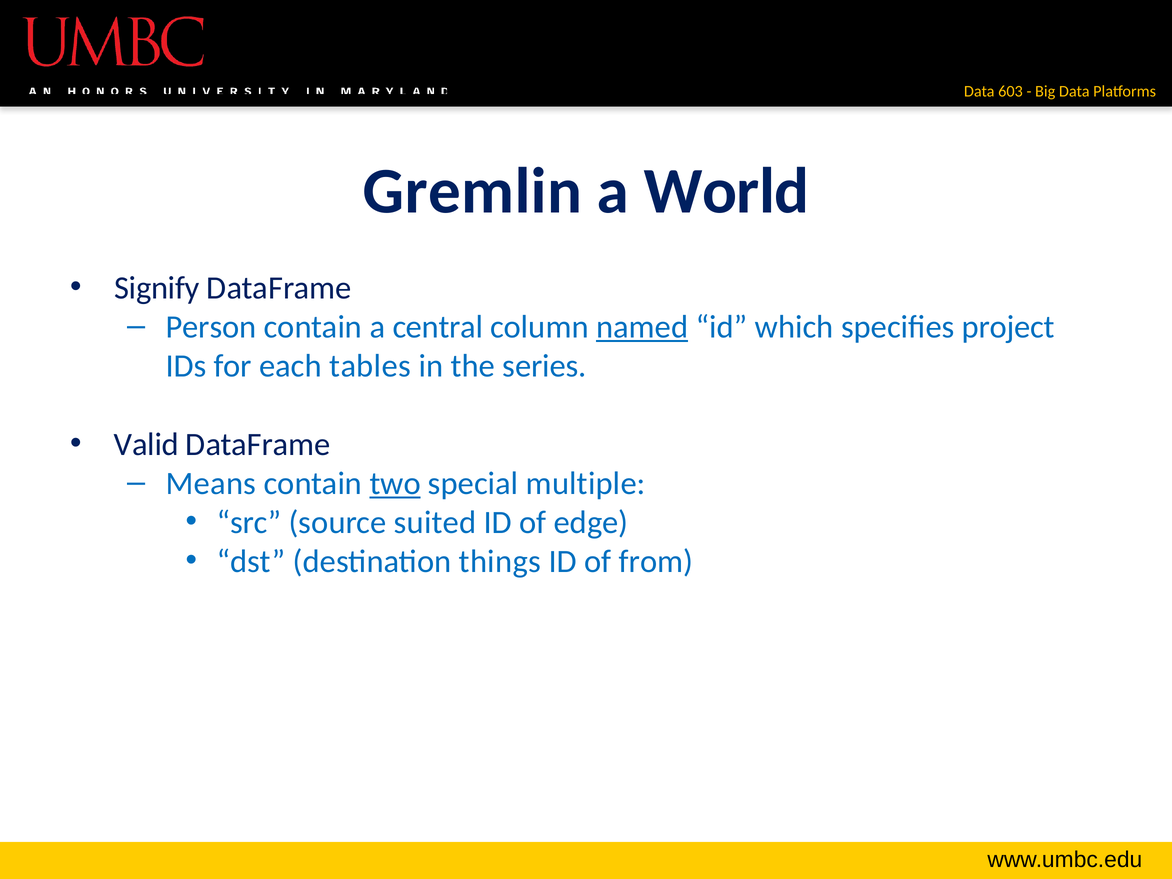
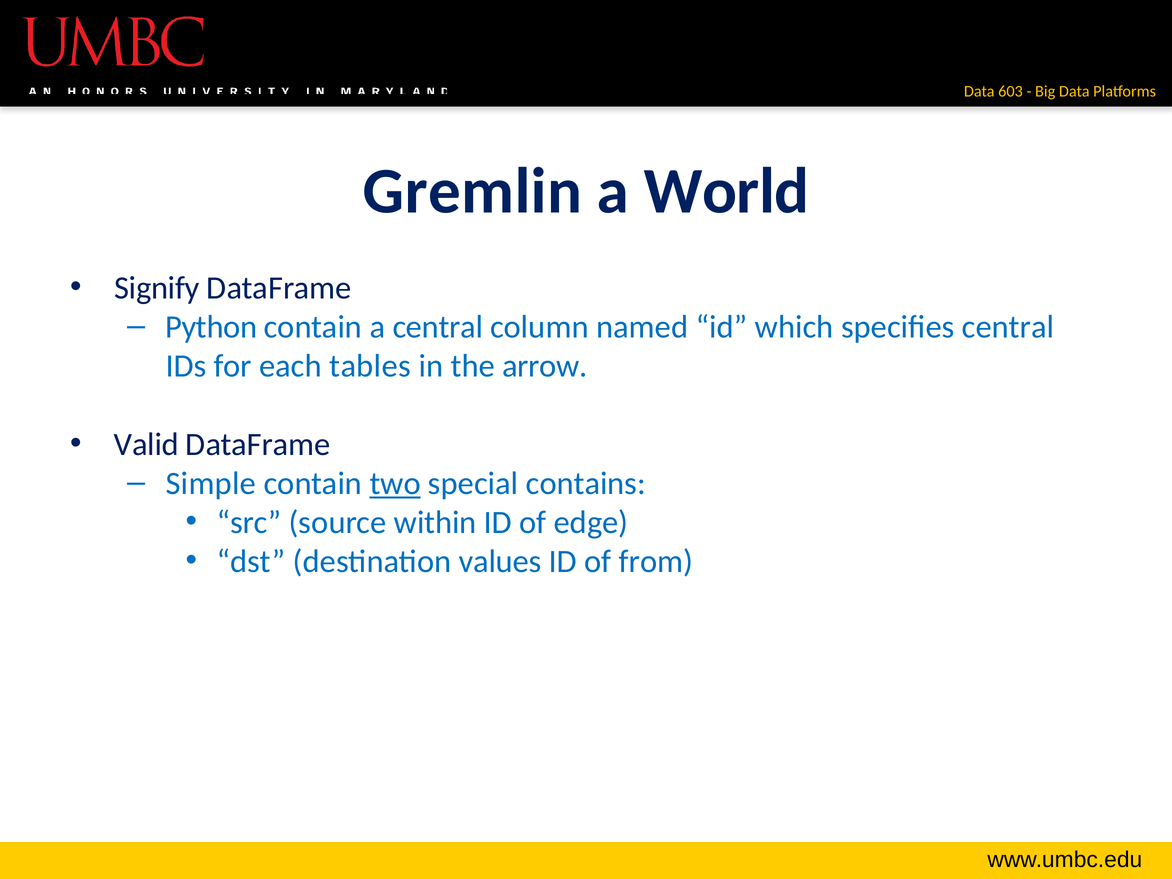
Person: Person -> Python
named underline: present -> none
specifies project: project -> central
series: series -> arrow
Means: Means -> Simple
multiple: multiple -> contains
suited: suited -> within
things: things -> values
